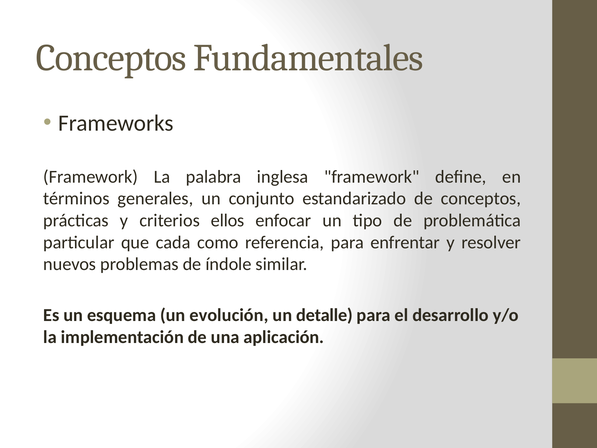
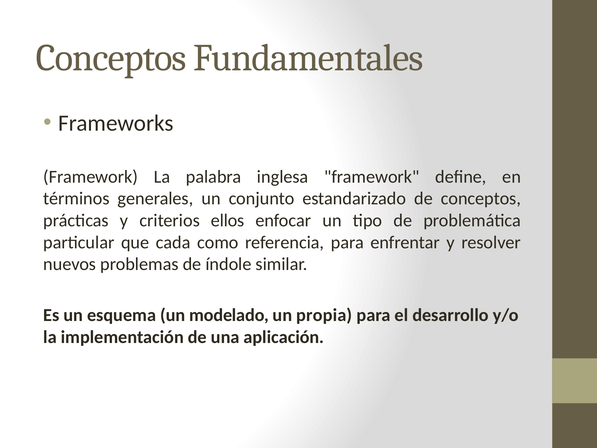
evolución: evolución -> modelado
detalle: detalle -> propia
